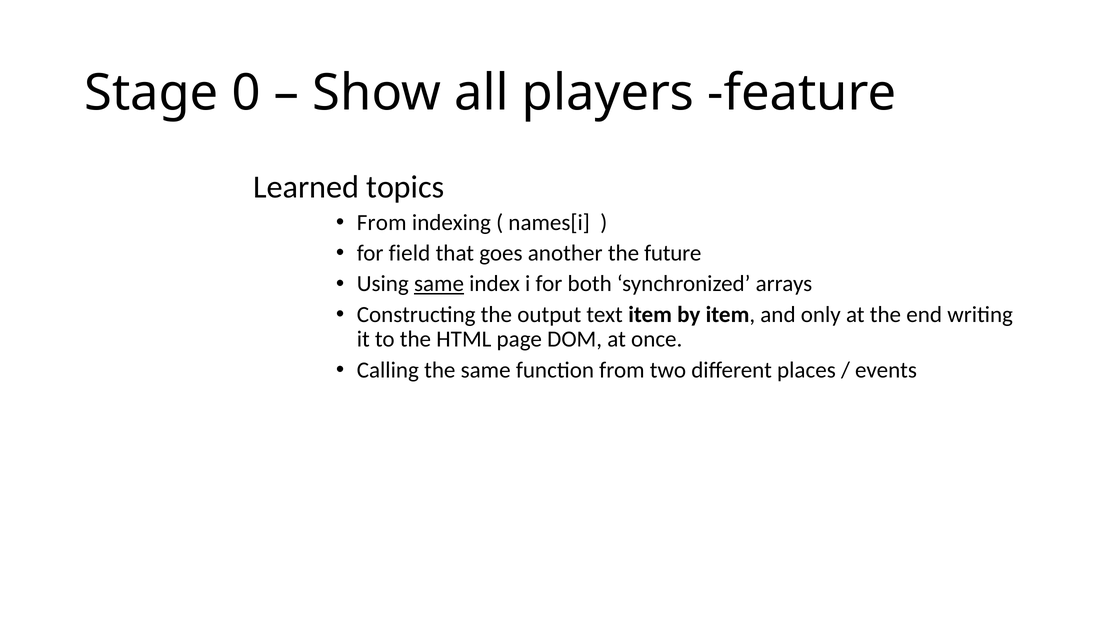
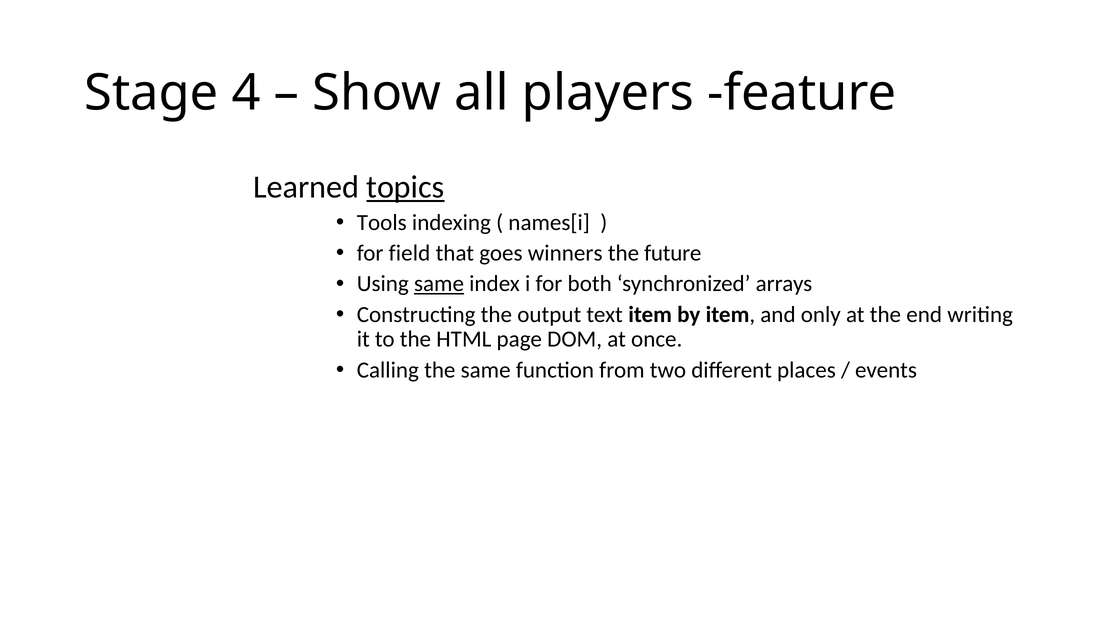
0: 0 -> 4
topics underline: none -> present
From at (382, 223): From -> Tools
another: another -> winners
